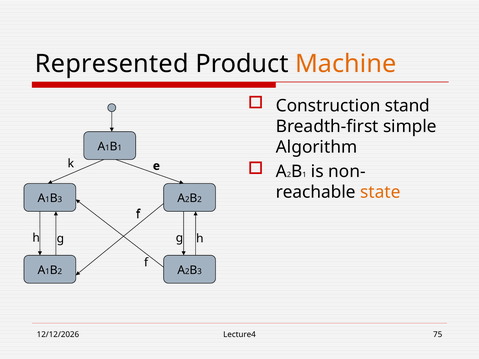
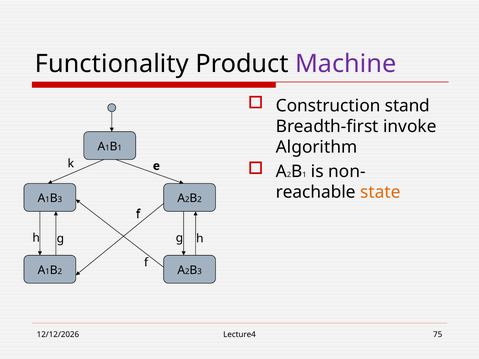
Represented: Represented -> Functionality
Machine colour: orange -> purple
simple: simple -> invoke
